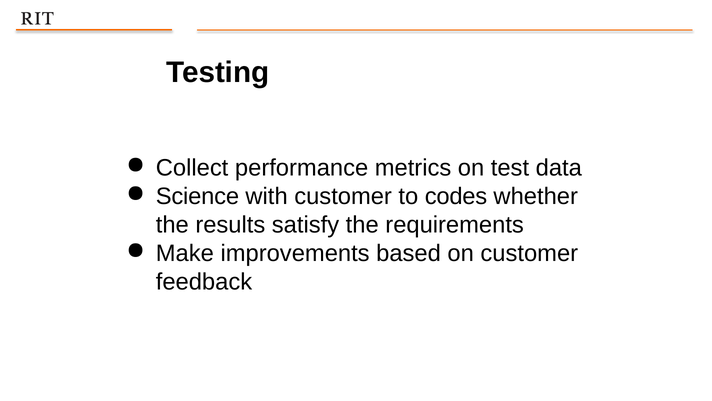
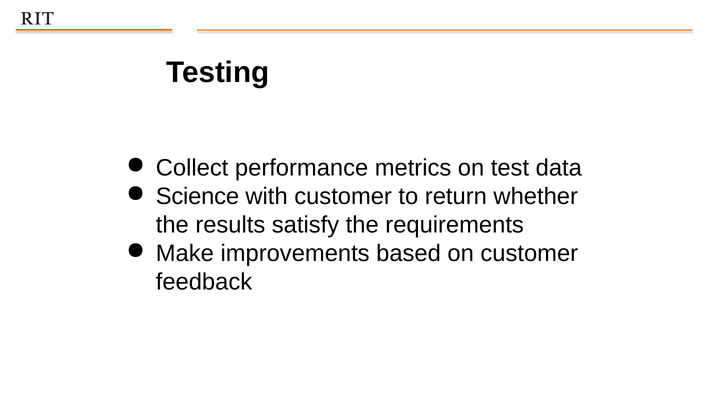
codes: codes -> return
